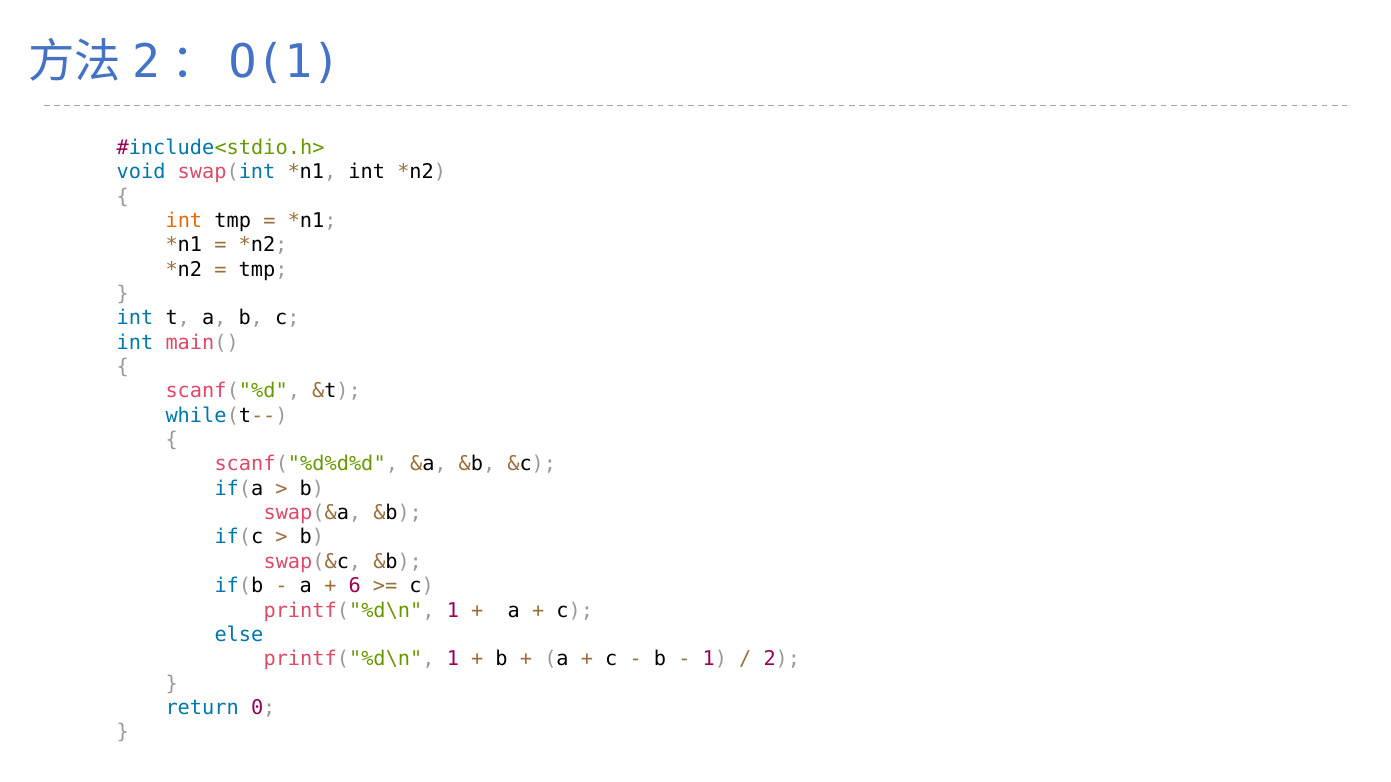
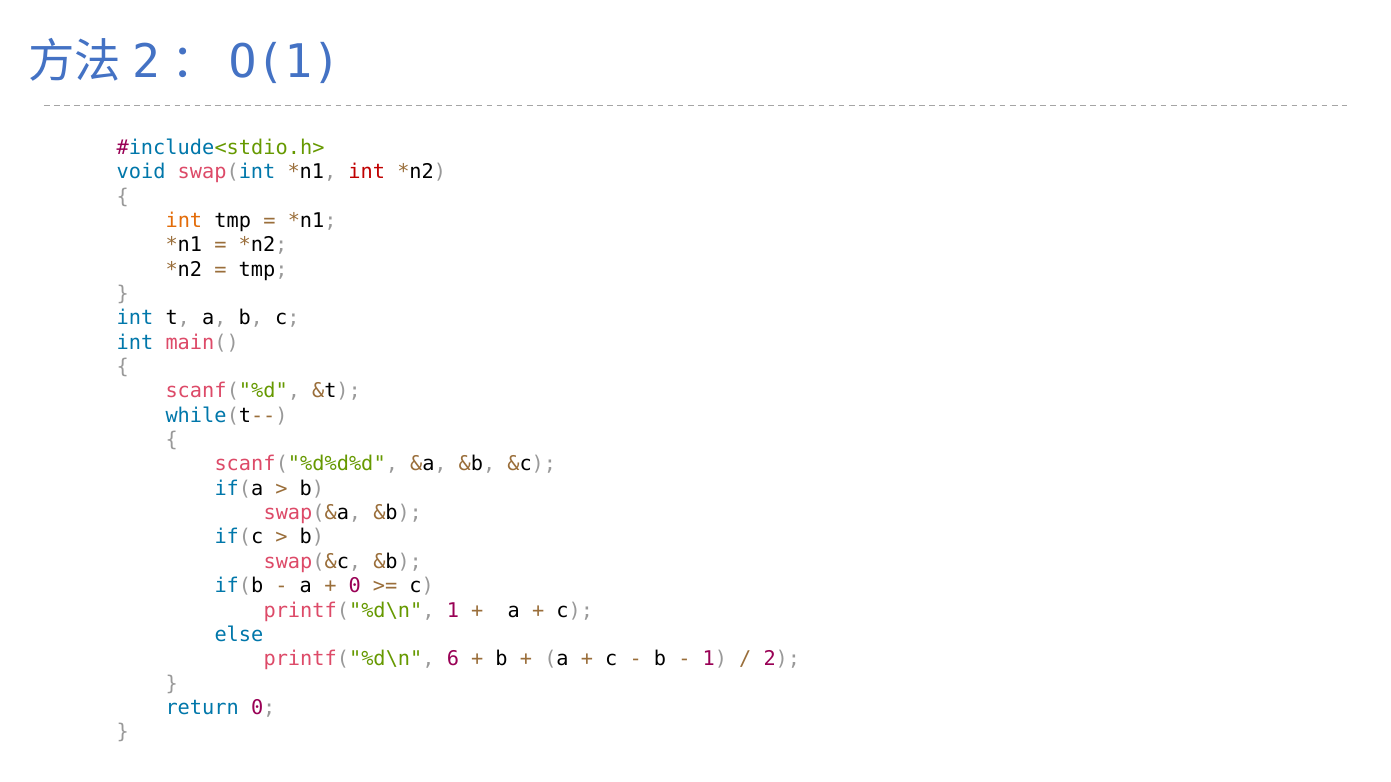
int at (367, 172) colour: black -> red
6 at (355, 586): 6 -> 0
1 at (453, 659): 1 -> 6
